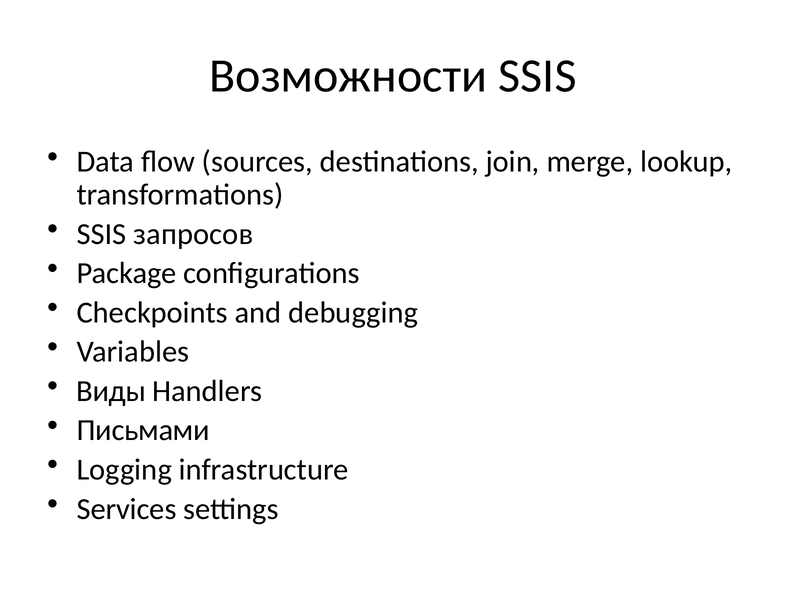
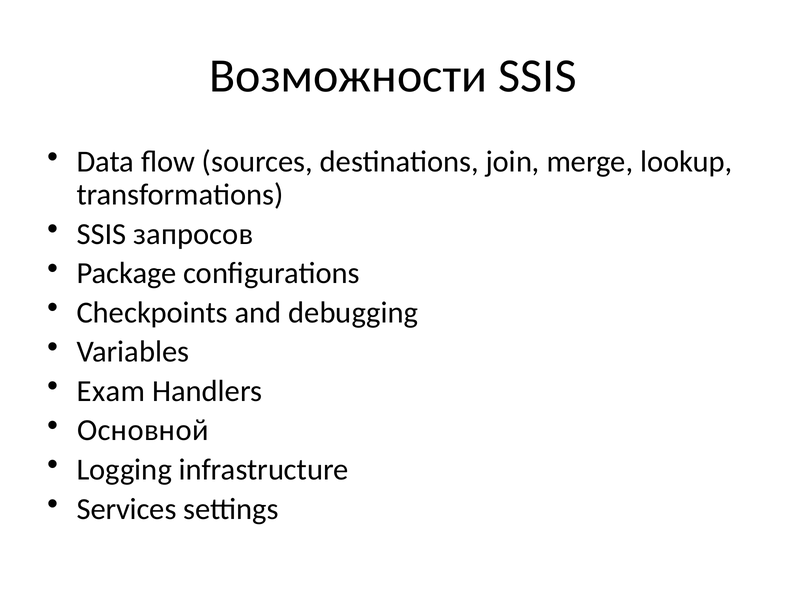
Виды: Виды -> Exam
Письмами: Письмами -> Основной
